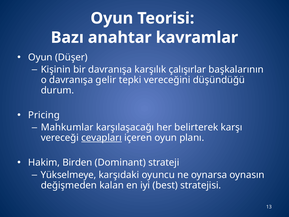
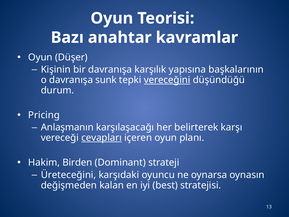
çalışırlar: çalışırlar -> yapısına
gelir: gelir -> sunk
vereceğini underline: none -> present
Mahkumlar: Mahkumlar -> Anlaşmanın
Yükselmeye: Yükselmeye -> Üreteceğini
